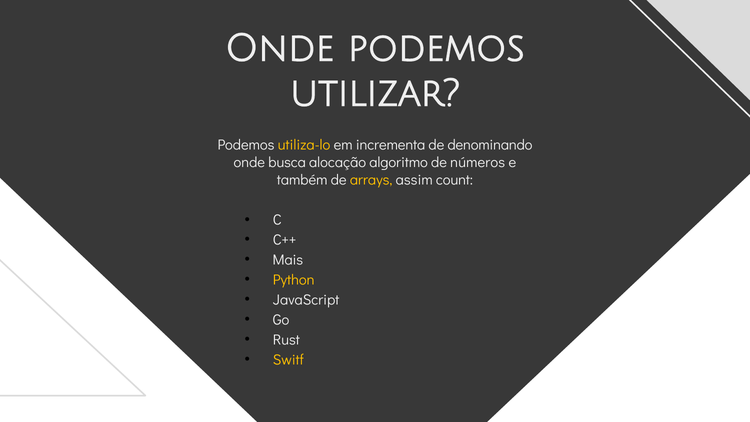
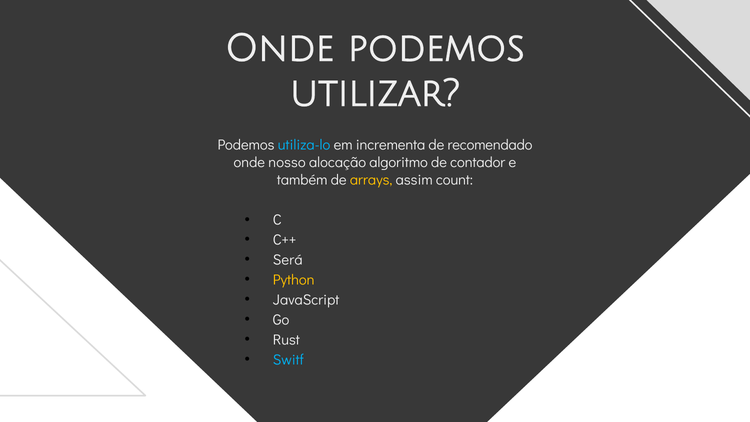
utiliza-lo colour: yellow -> light blue
denominando: denominando -> recomendado
busca: busca -> nosso
números: números -> contador
Mais: Mais -> Será
Switf colour: yellow -> light blue
